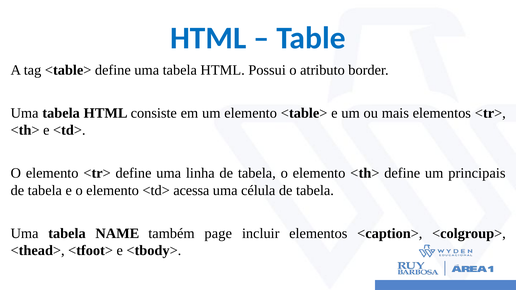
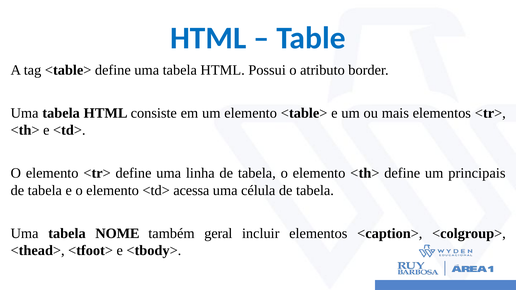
NAME: NAME -> NOME
page: page -> geral
